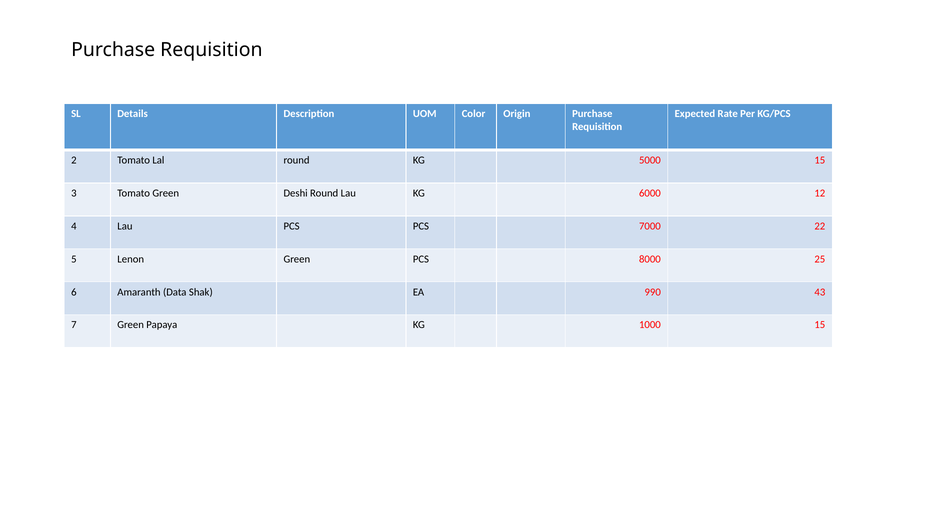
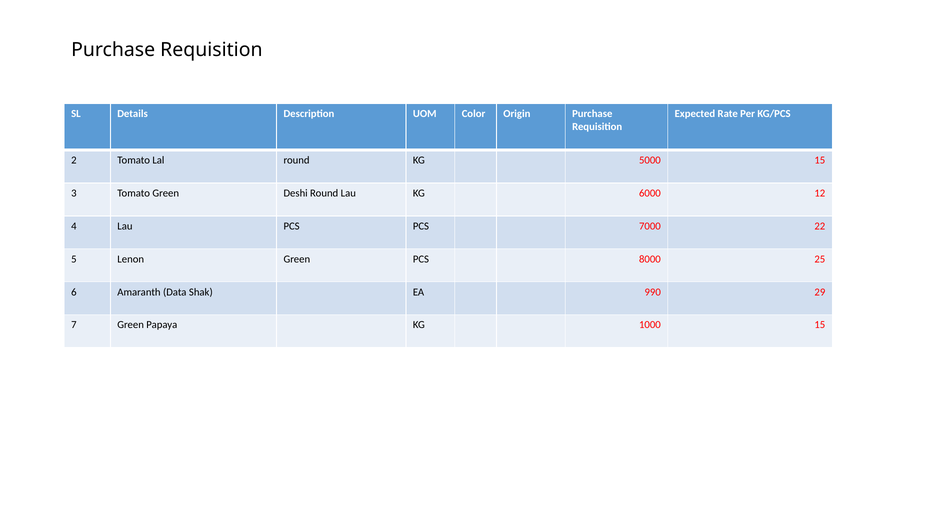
43: 43 -> 29
